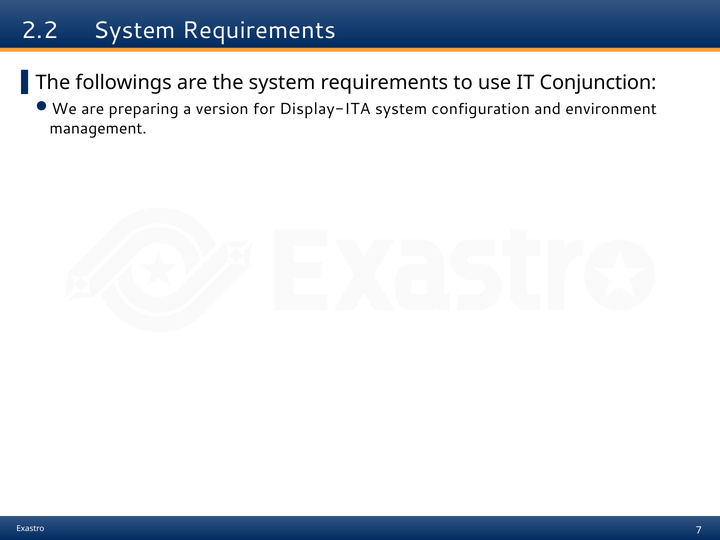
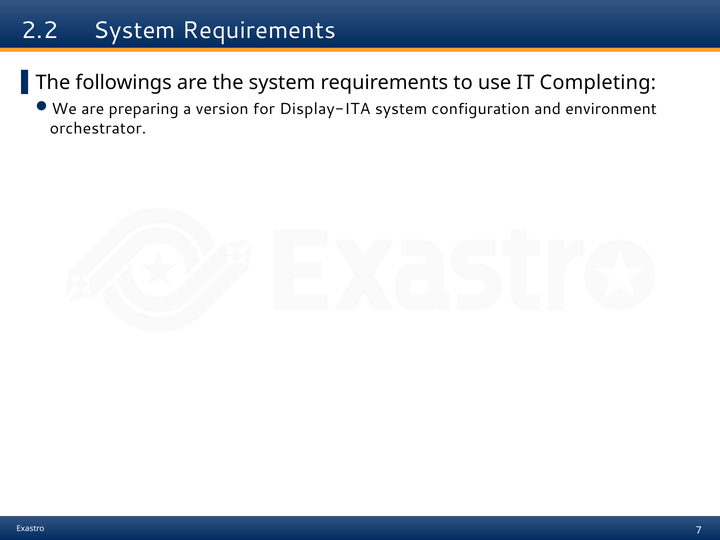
Conjunction: Conjunction -> Completing
management: management -> orchestrator
